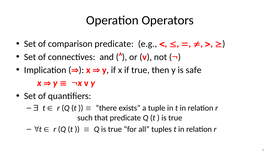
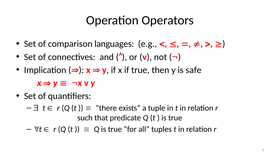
comparison predicate: predicate -> languages
